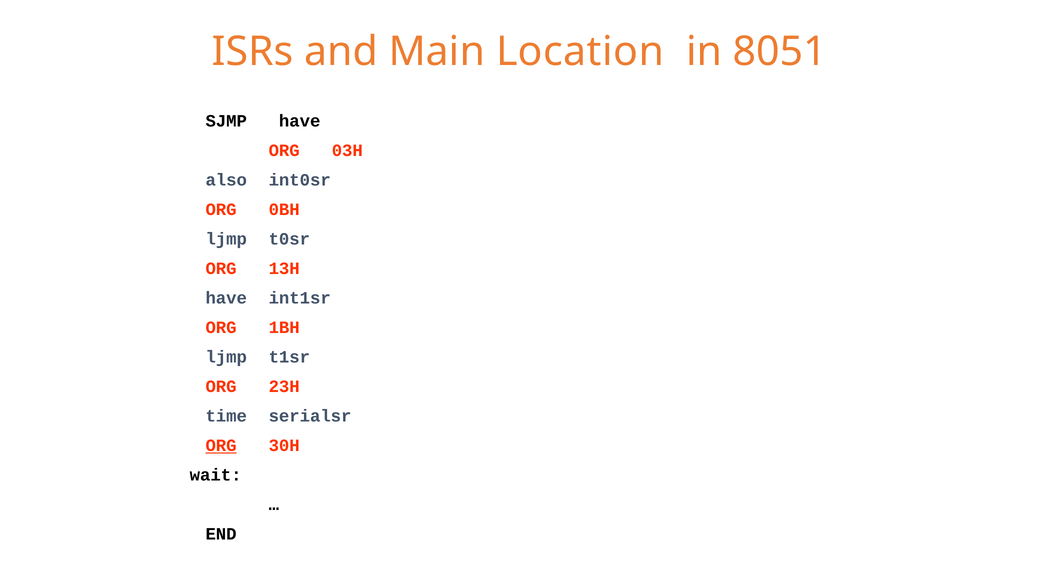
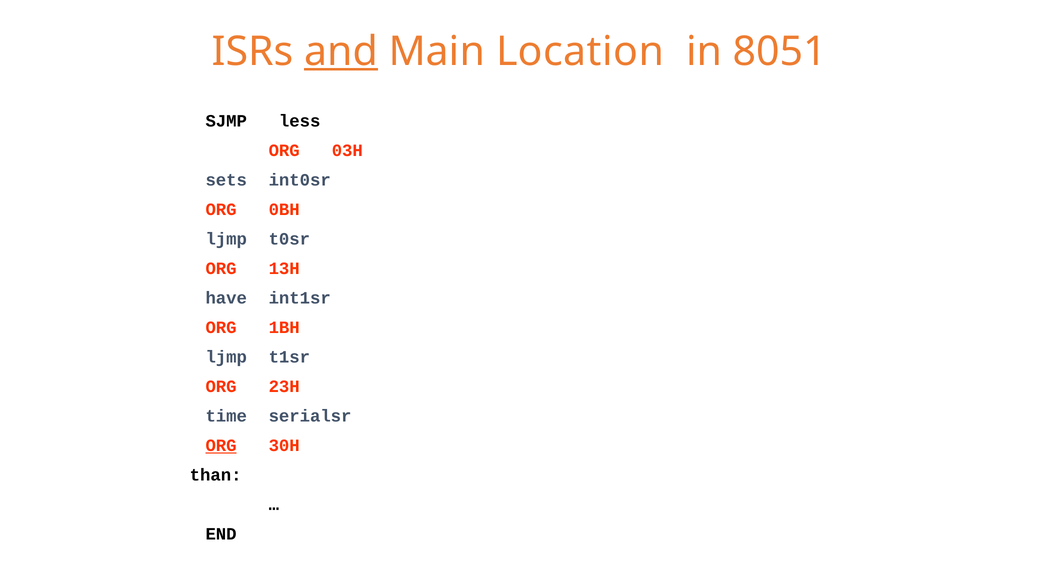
and underline: none -> present
SJMP have: have -> less
also: also -> sets
wait: wait -> than
